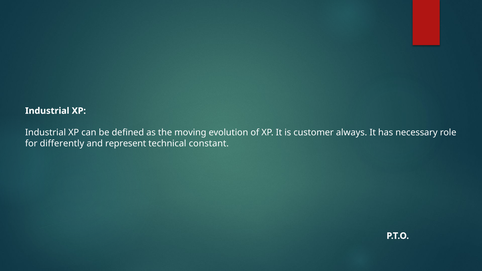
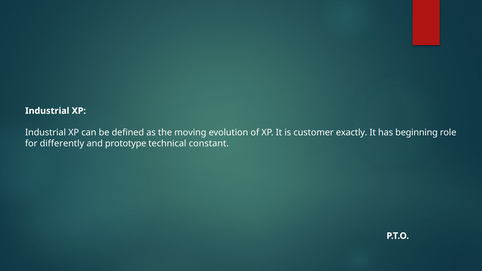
always: always -> exactly
necessary: necessary -> beginning
represent: represent -> prototype
